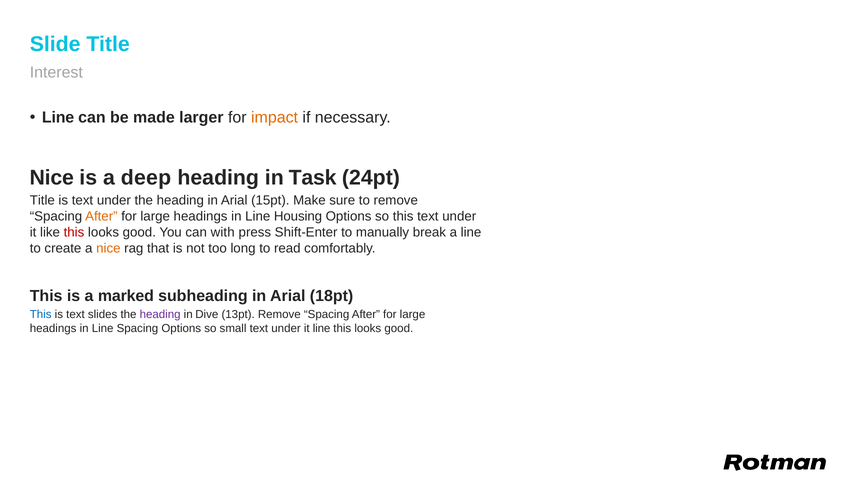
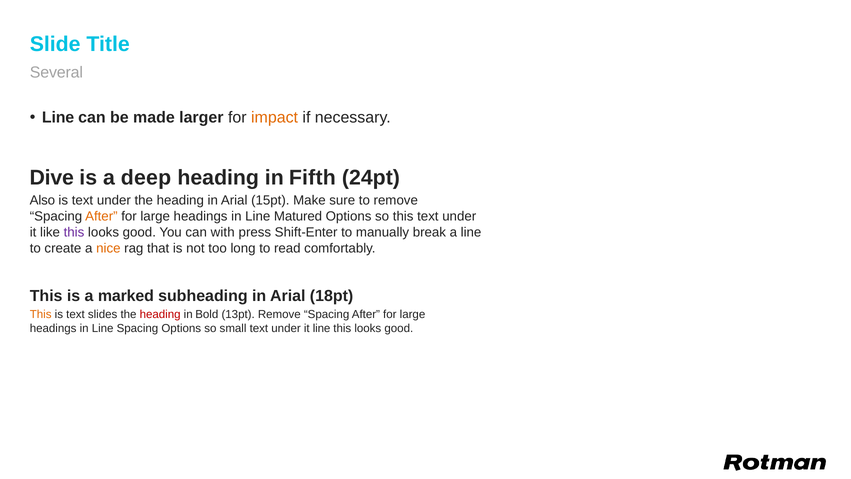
Interest: Interest -> Several
Nice at (52, 177): Nice -> Dive
Task: Task -> Fifth
Title at (42, 200): Title -> Also
Housing: Housing -> Matured
this at (74, 232) colour: red -> purple
This at (41, 314) colour: blue -> orange
heading at (160, 314) colour: purple -> red
Dive: Dive -> Bold
